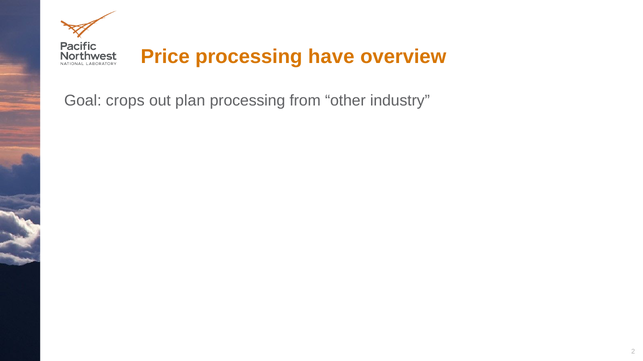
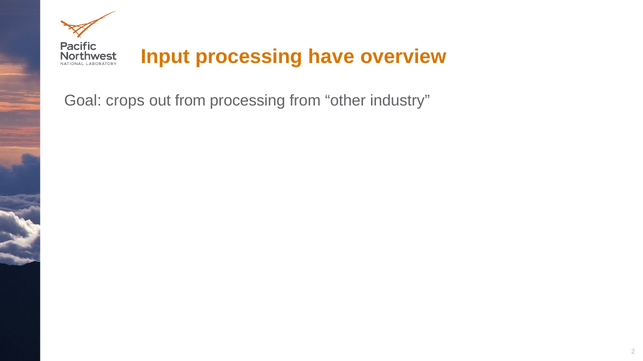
Price: Price -> Input
out plan: plan -> from
